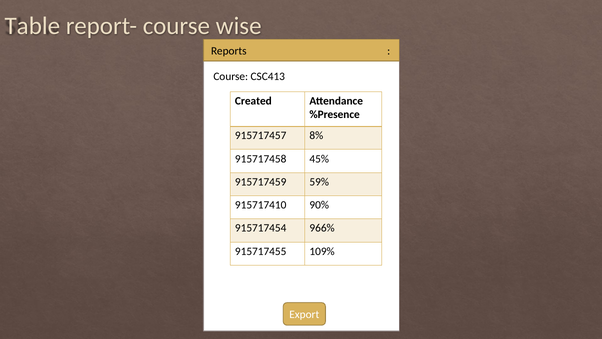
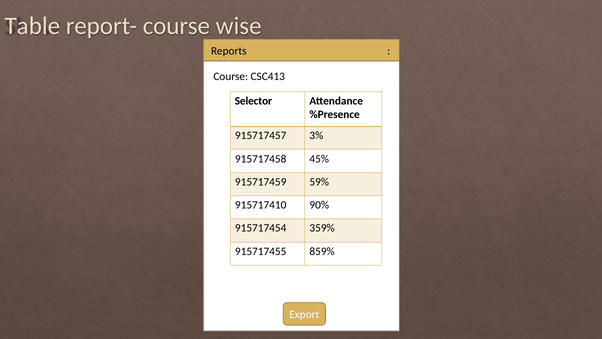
Created: Created -> Selector
8%: 8% -> 3%
966%: 966% -> 359%
109%: 109% -> 859%
